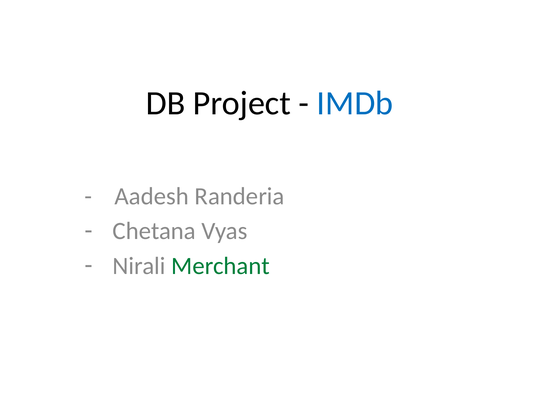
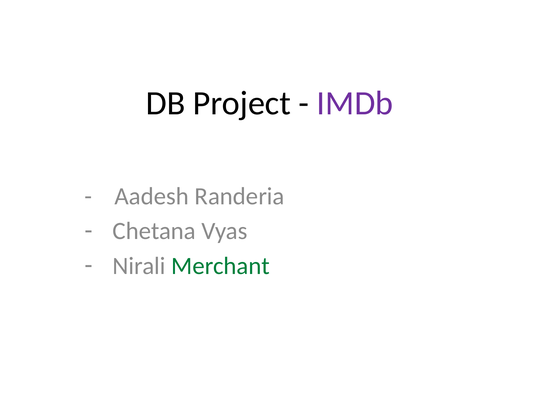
IMDb colour: blue -> purple
